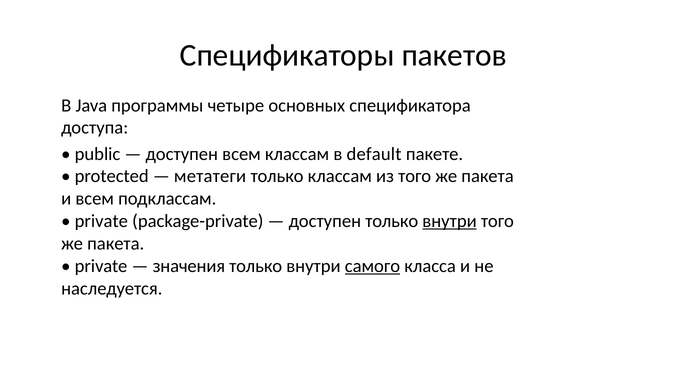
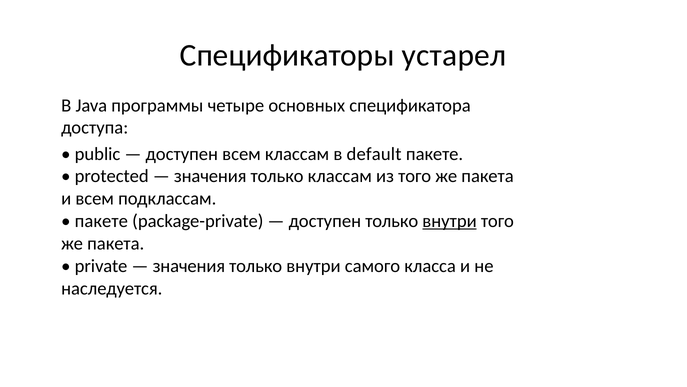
пакетов: пакетов -> устарел
метатеги at (210, 176): метатеги -> значения
private at (101, 221): private -> пакете
самого underline: present -> none
